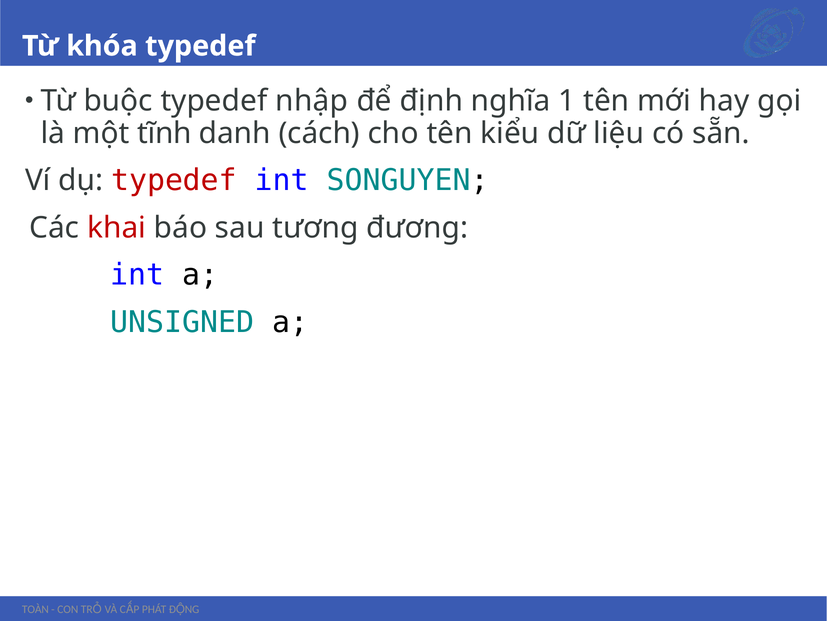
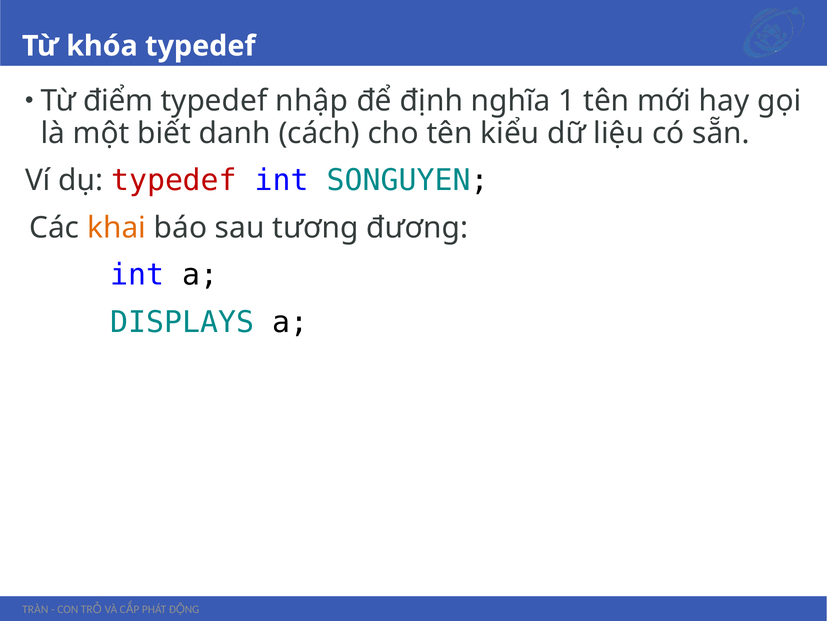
buộc: buộc -> điểm
tĩnh: tĩnh -> biết
khai colour: red -> orange
UNSIGNED: UNSIGNED -> DISPLAYS
TOÀN: TOÀN -> TRÀN
